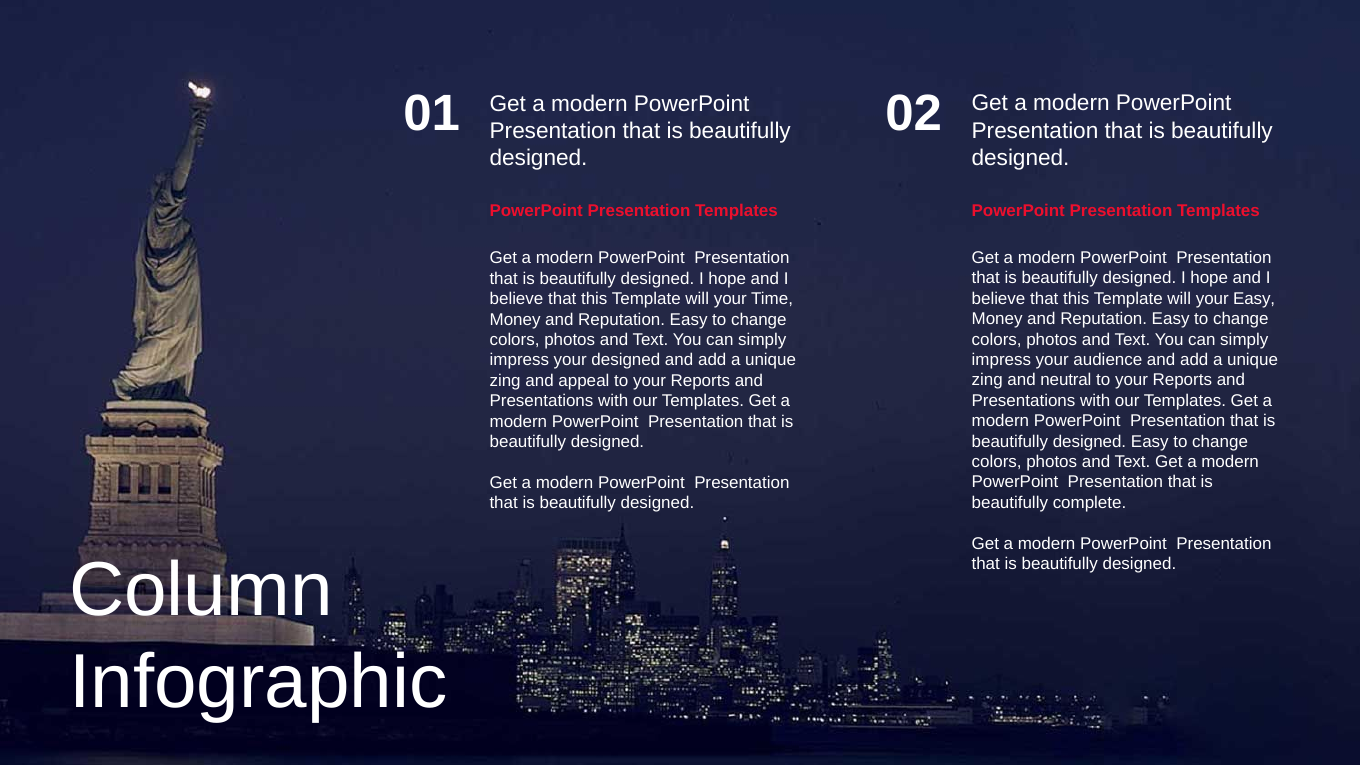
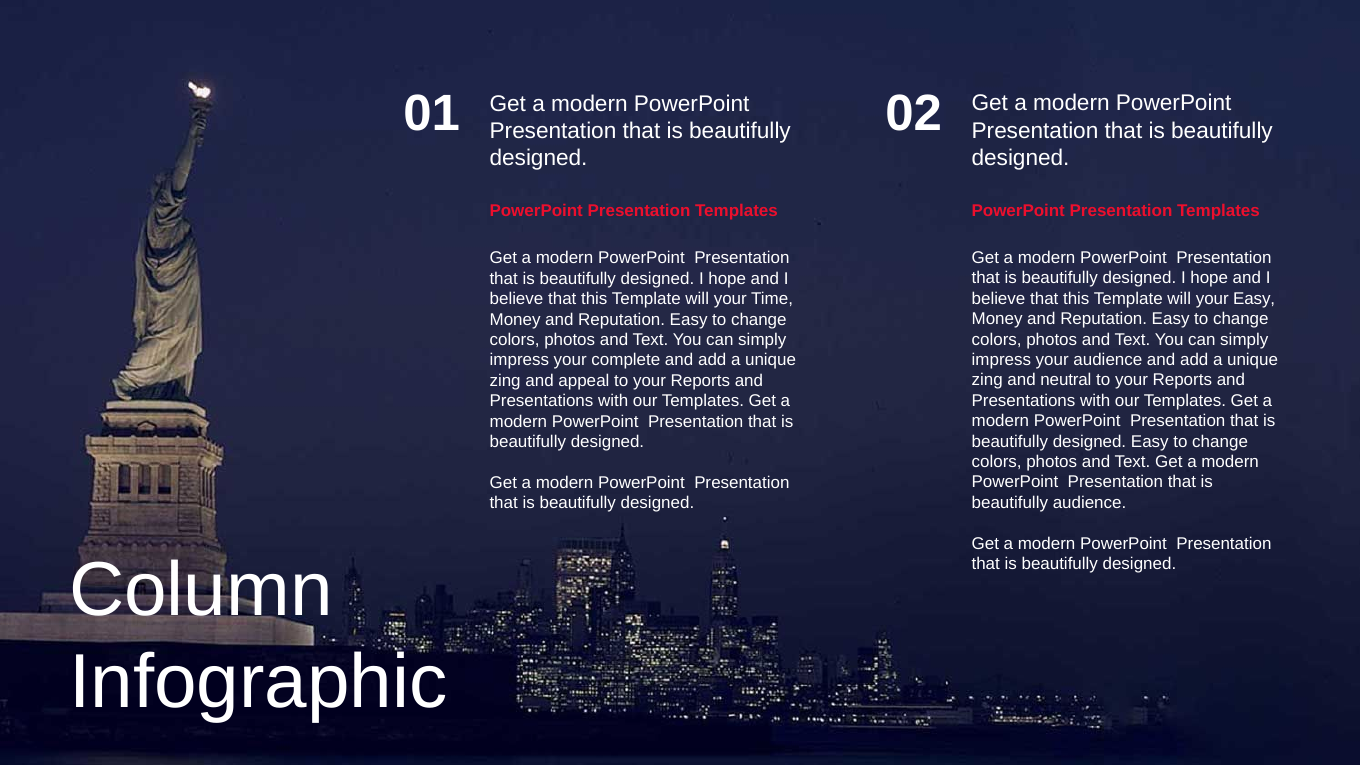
your designed: designed -> complete
beautifully complete: complete -> audience
